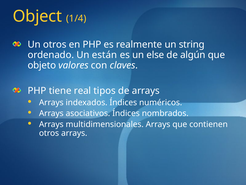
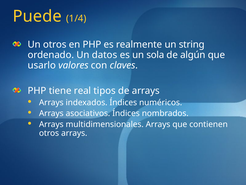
Object: Object -> Puede
están: están -> datos
else: else -> sola
objeto: objeto -> usarlo
